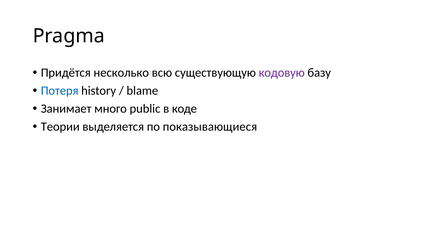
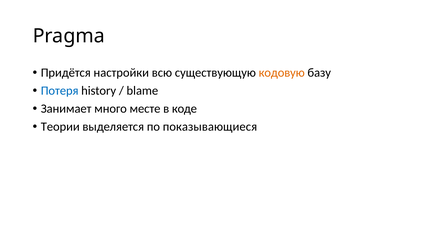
несколько: несколько -> настройки
кодовую colour: purple -> orange
public: public -> месте
